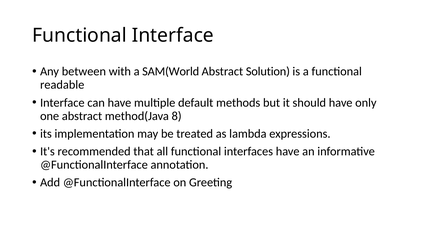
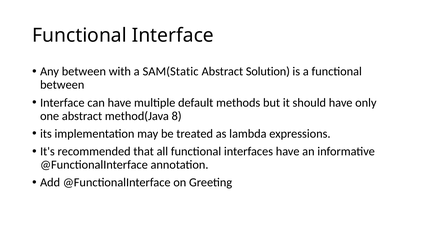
SAM(World: SAM(World -> SAM(Static
readable at (62, 85): readable -> between
